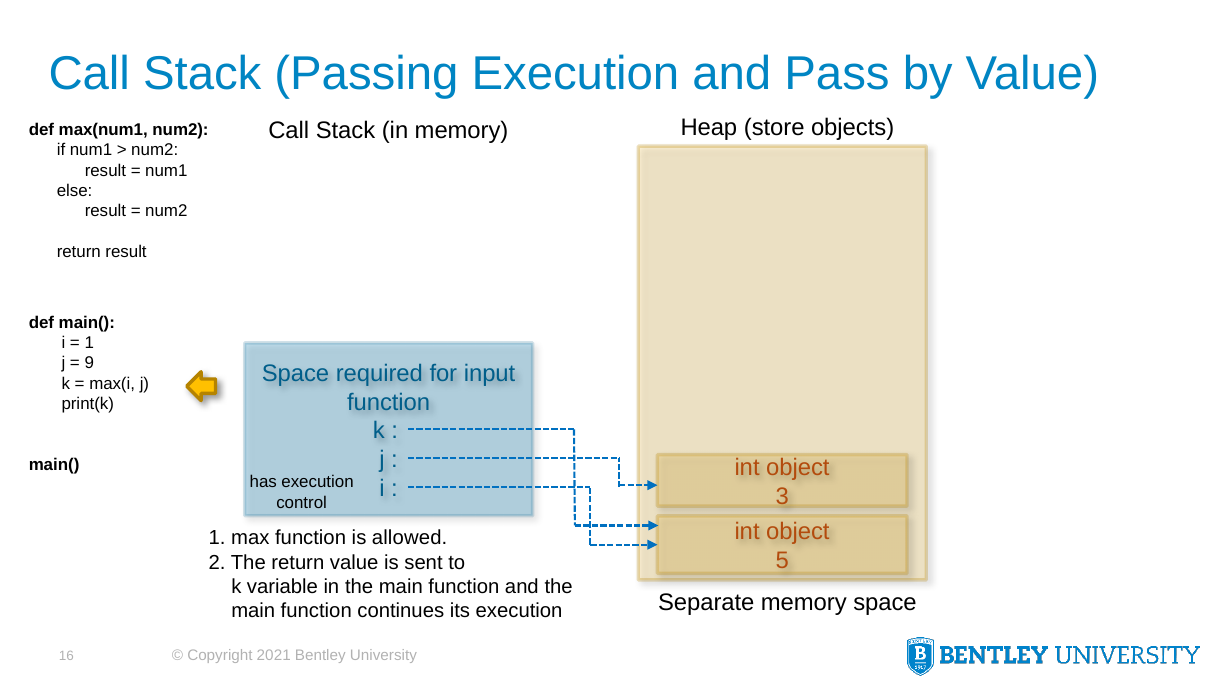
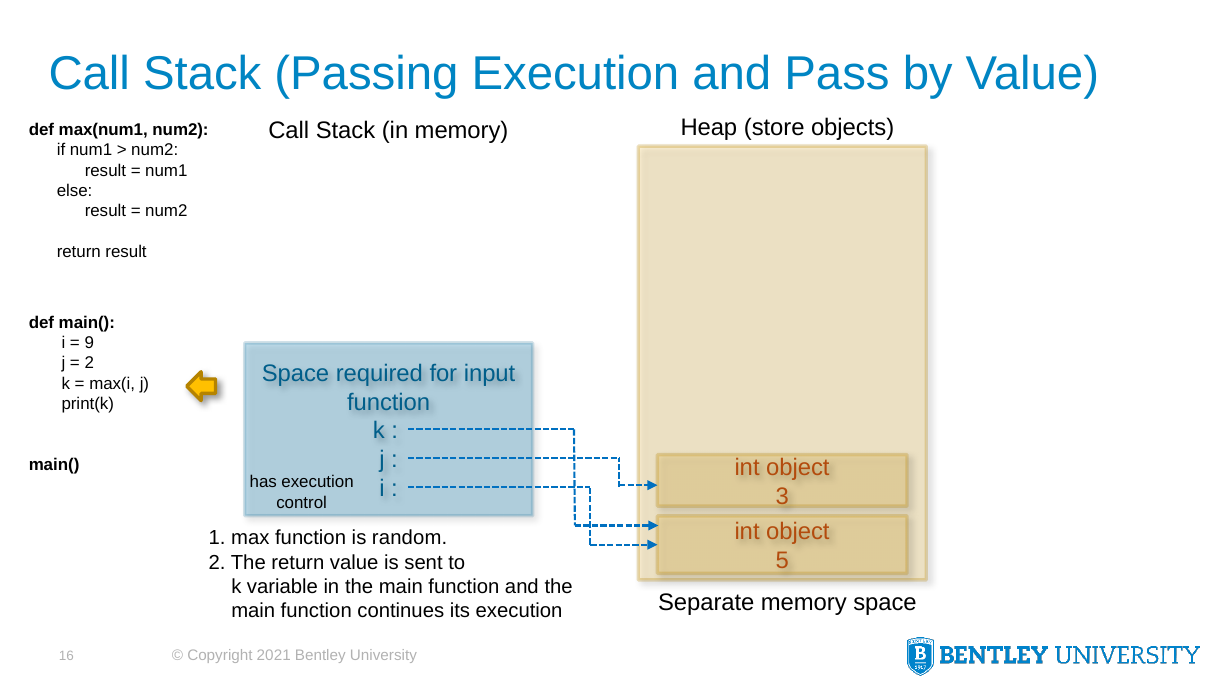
1 at (89, 343): 1 -> 9
9 at (89, 363): 9 -> 2
allowed: allowed -> random
